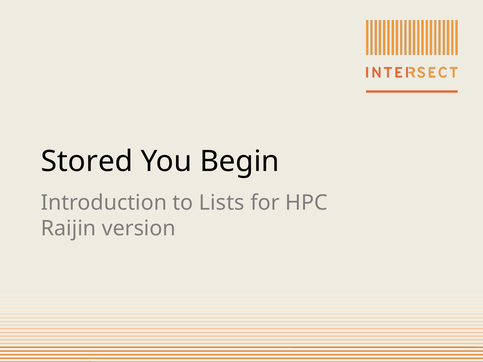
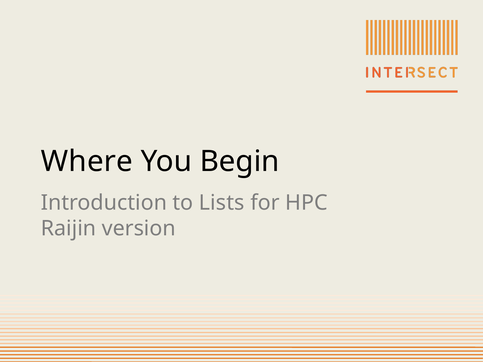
Stored: Stored -> Where
